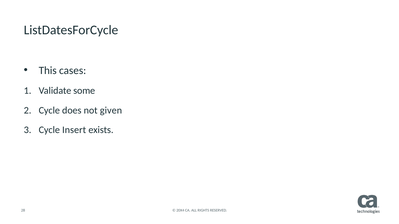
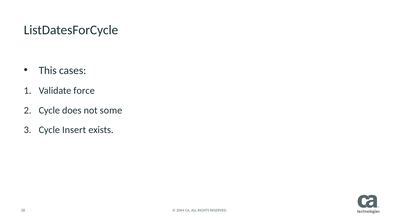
some: some -> force
given: given -> some
